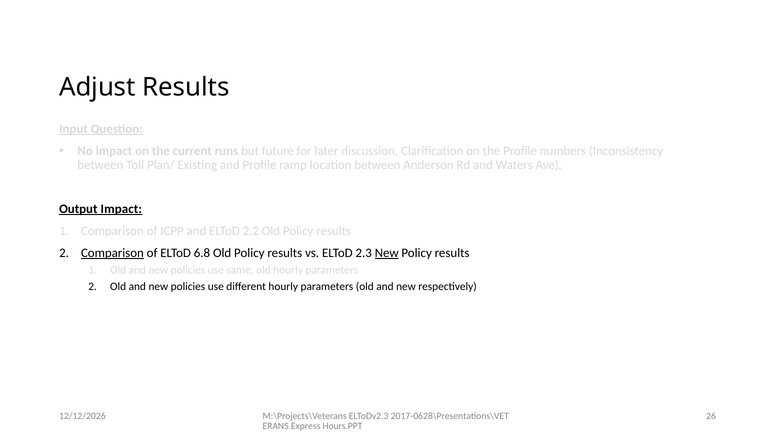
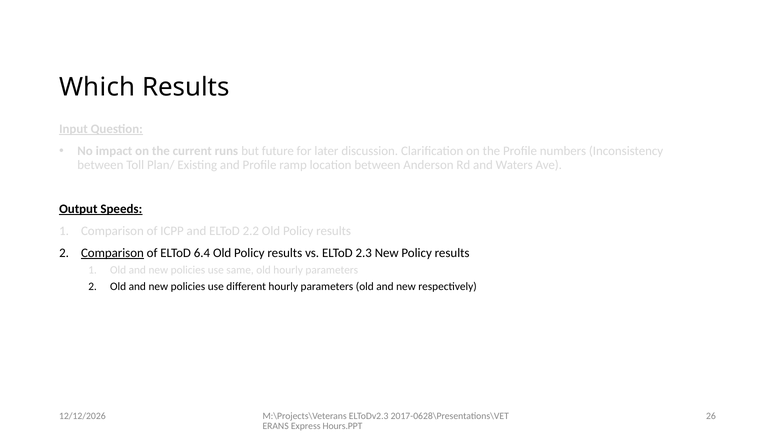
Adjust: Adjust -> Which
Output Impact: Impact -> Speeds
6.8: 6.8 -> 6.4
New at (387, 253) underline: present -> none
